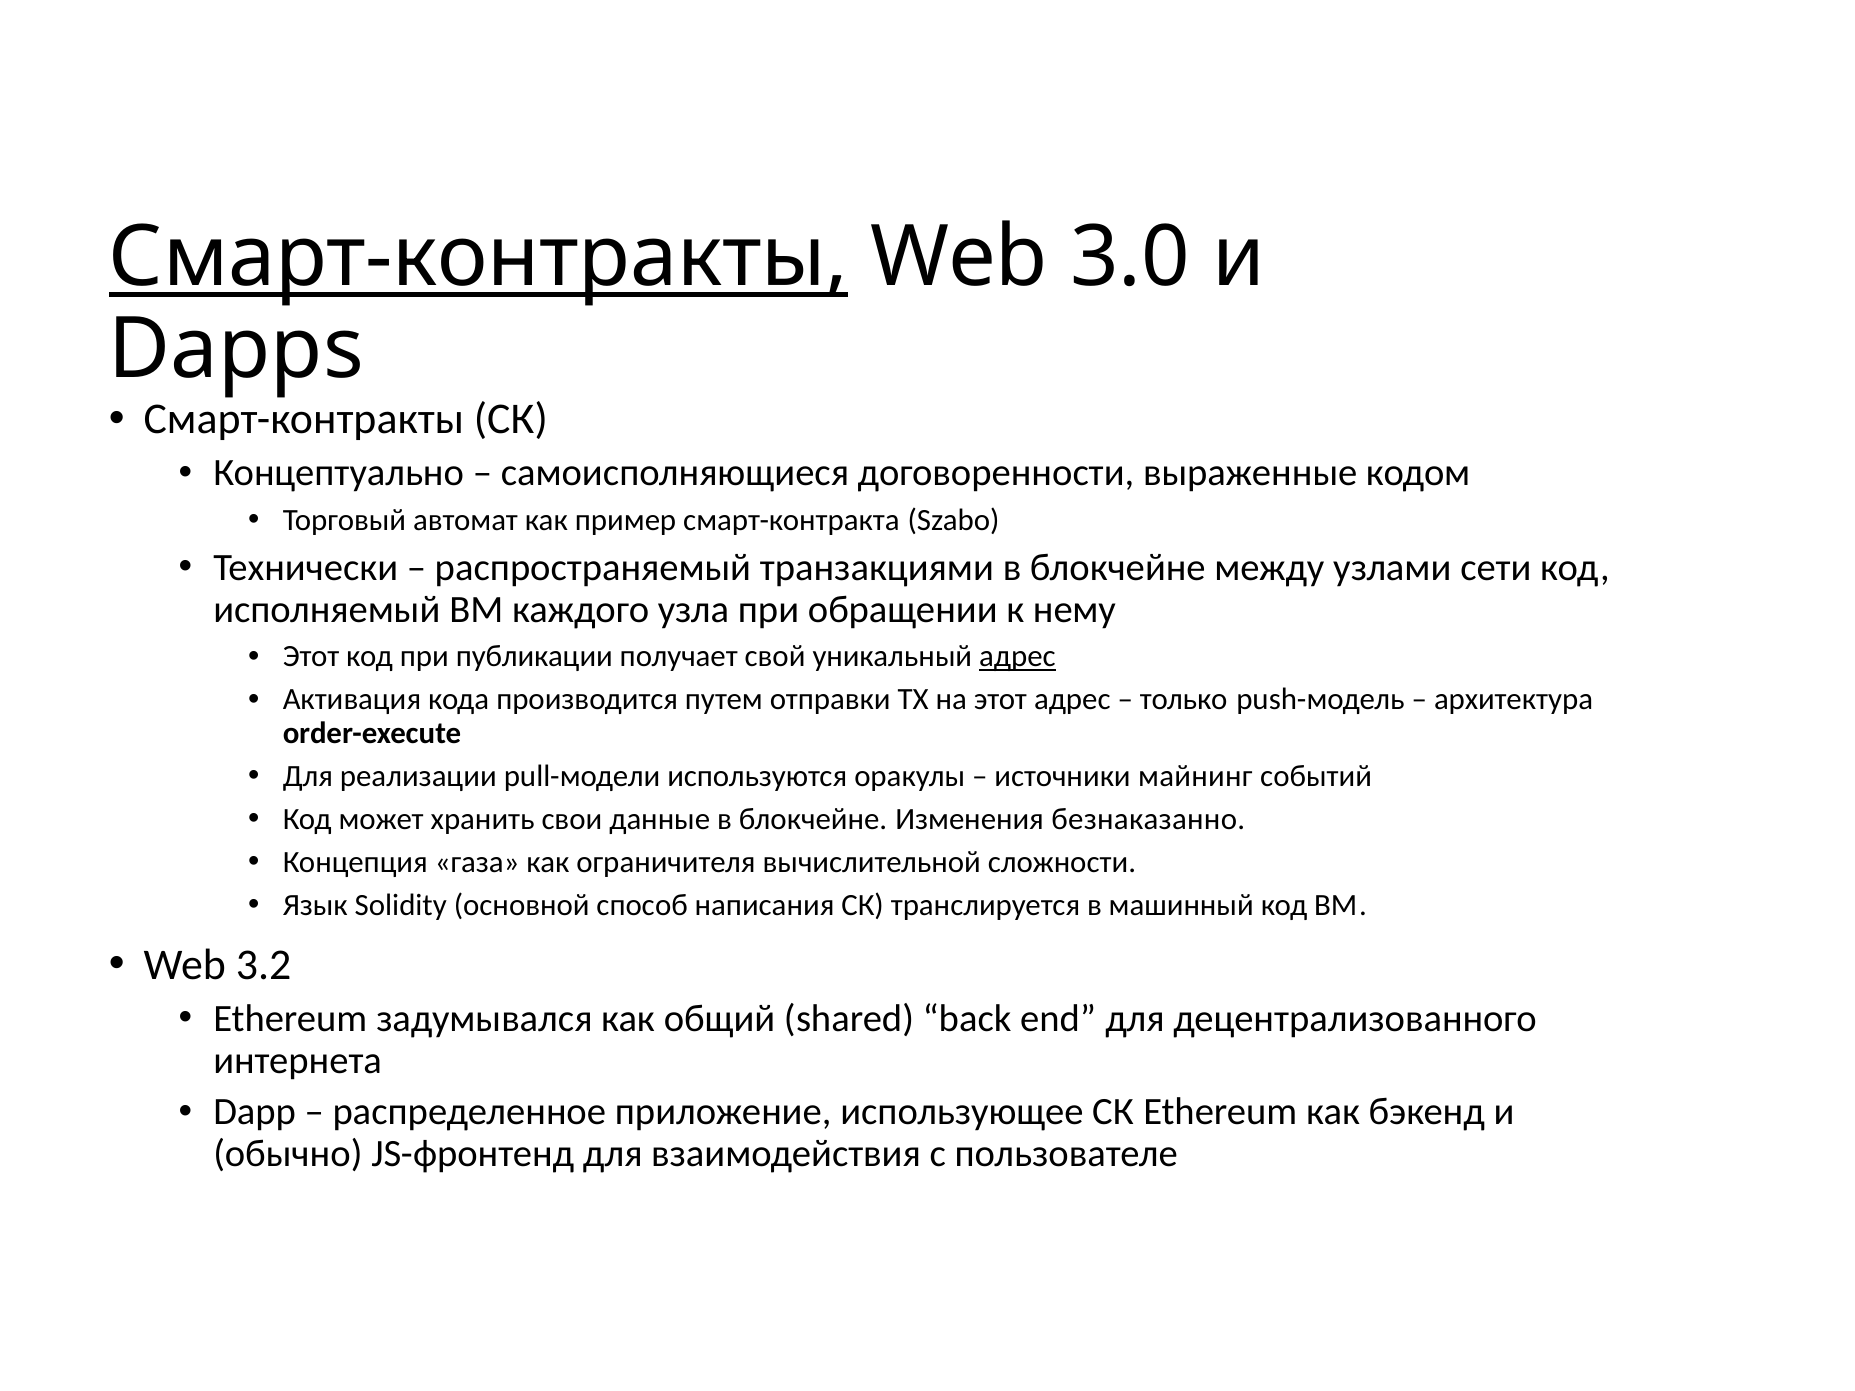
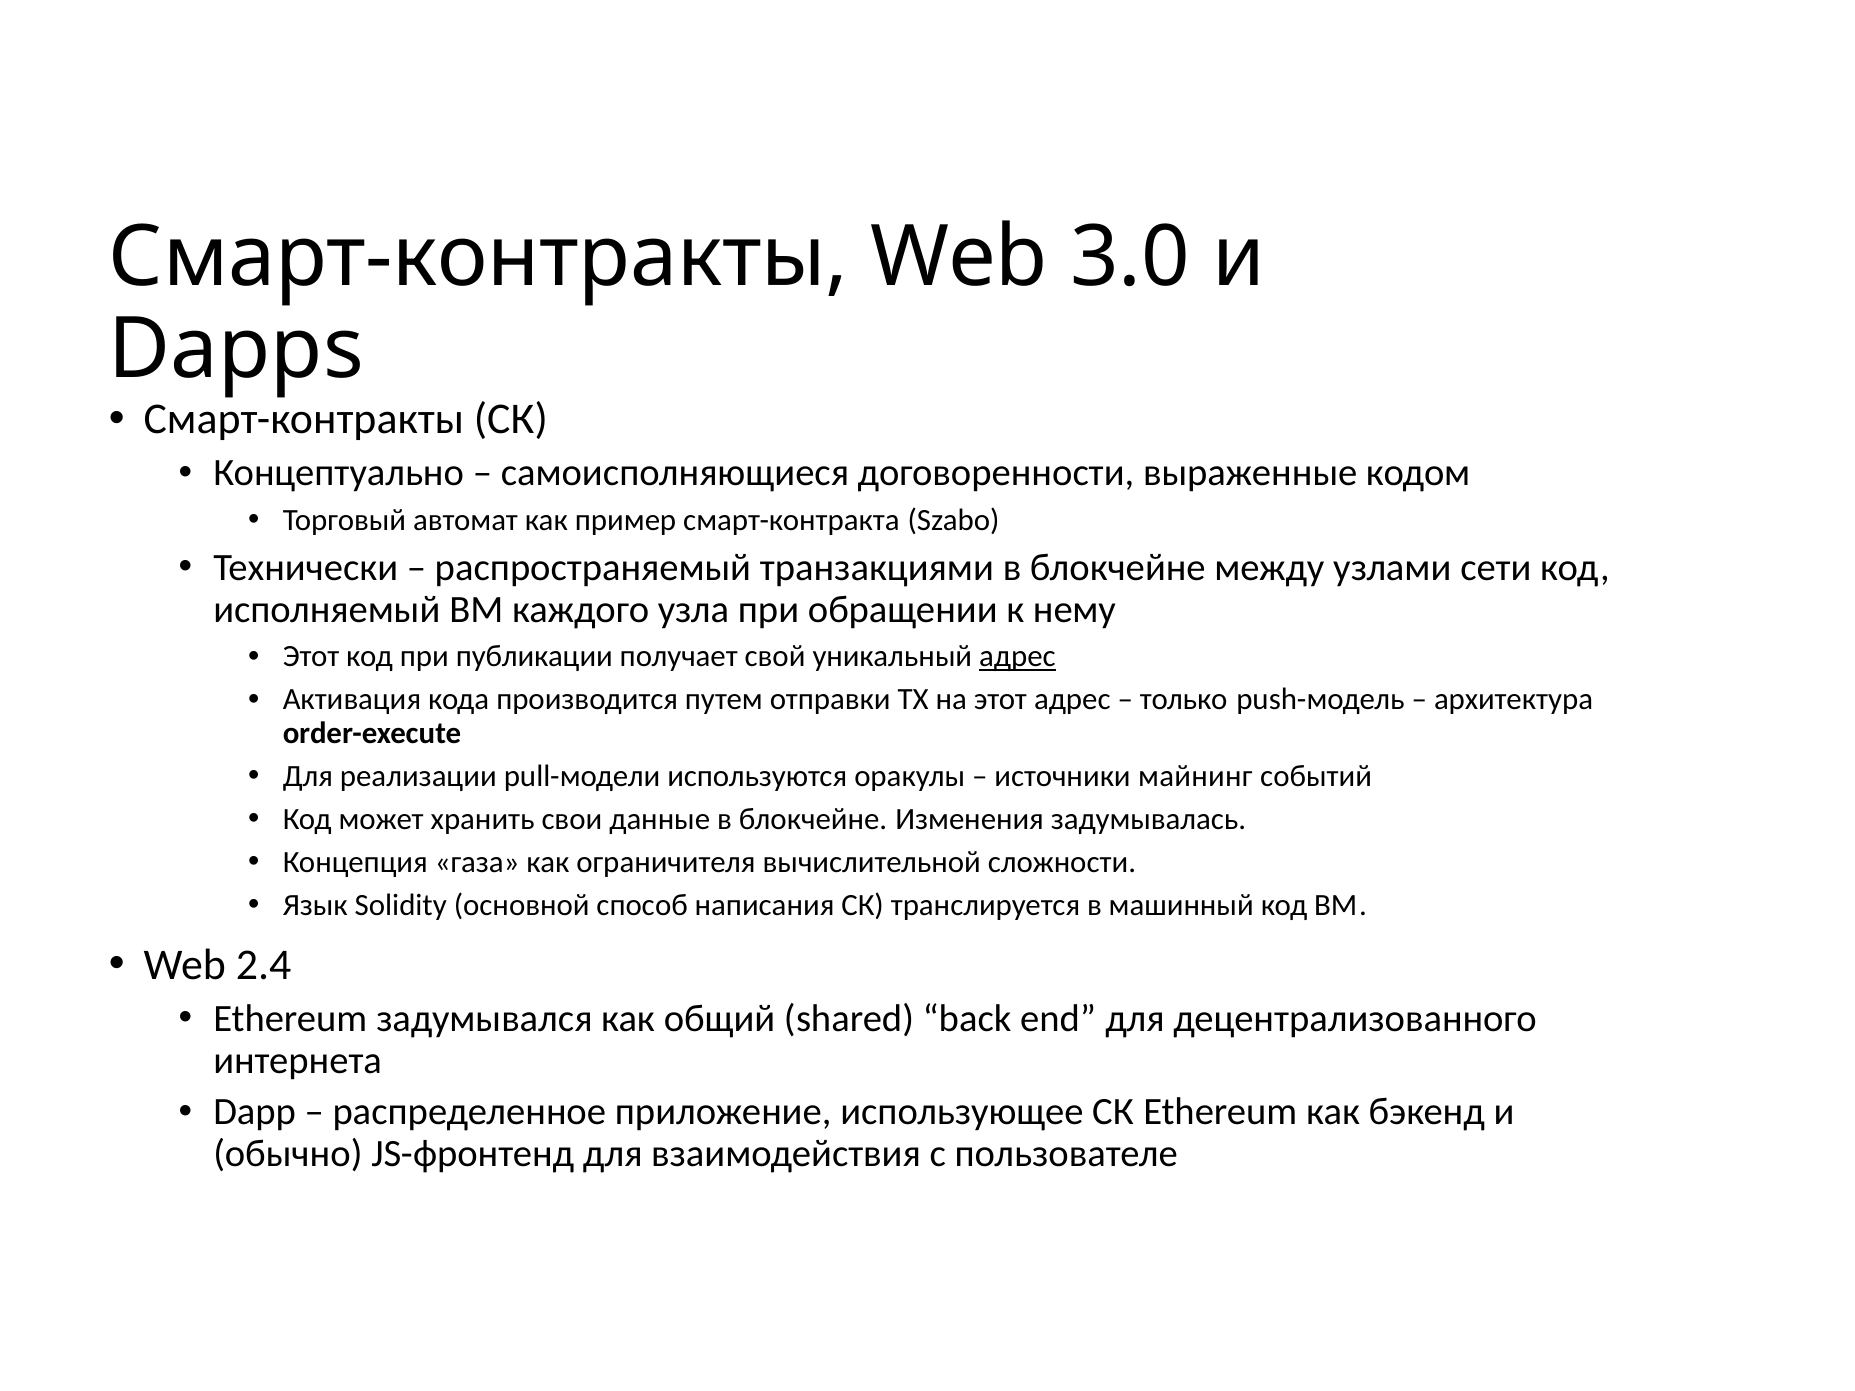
Смарт-контракты at (479, 258) underline: present -> none
безнаказанно: безнаказанно -> задумывалась
3.2: 3.2 -> 2.4
